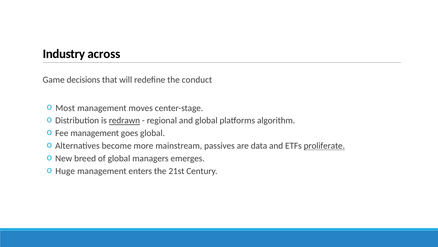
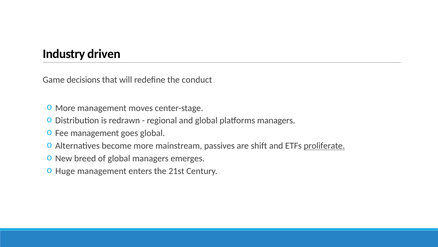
across: across -> driven
Most at (65, 108): Most -> More
redrawn underline: present -> none
platforms algorithm: algorithm -> managers
data: data -> shift
